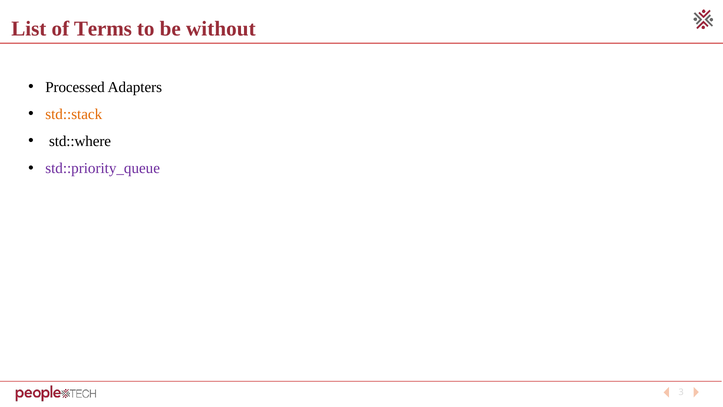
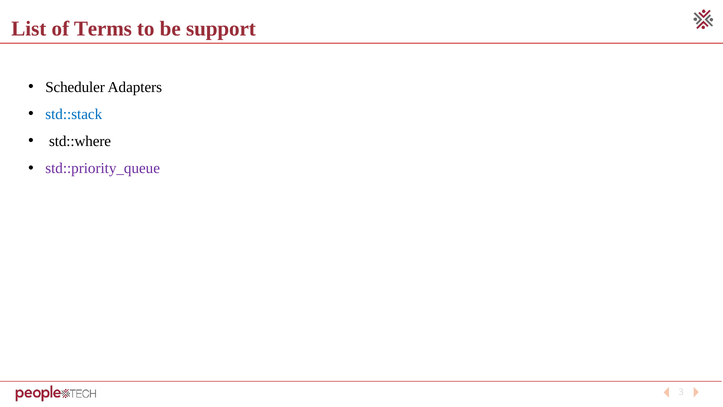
without: without -> support
Processed: Processed -> Scheduler
std::stack colour: orange -> blue
